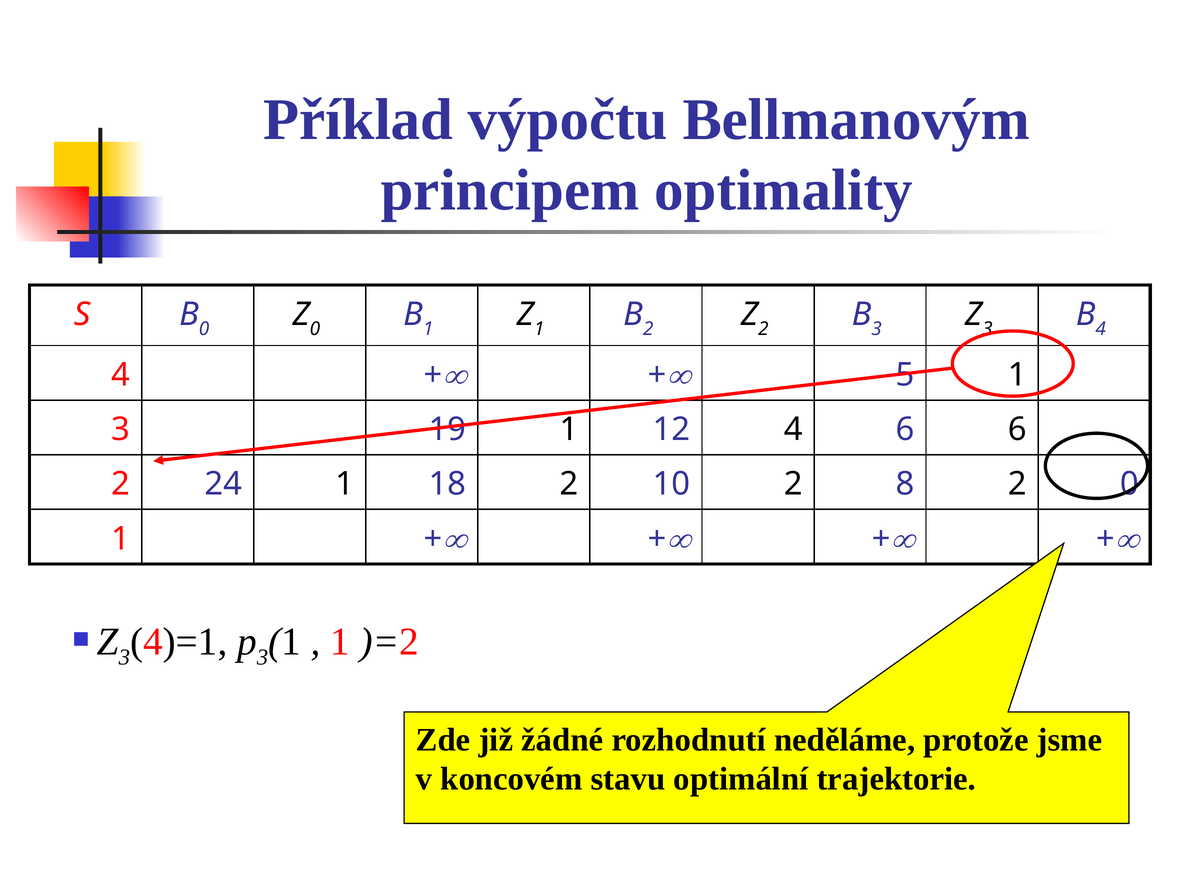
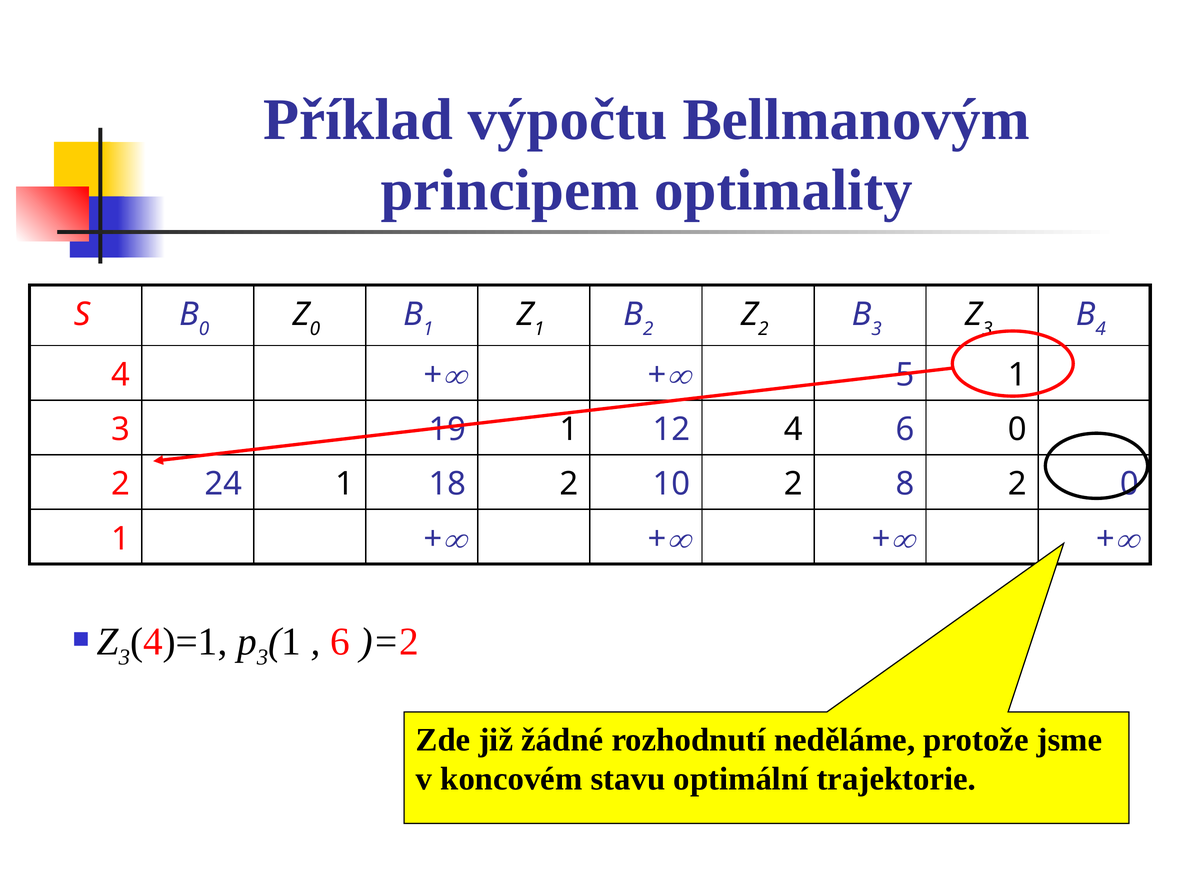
6 6: 6 -> 0
1 at (340, 642): 1 -> 6
